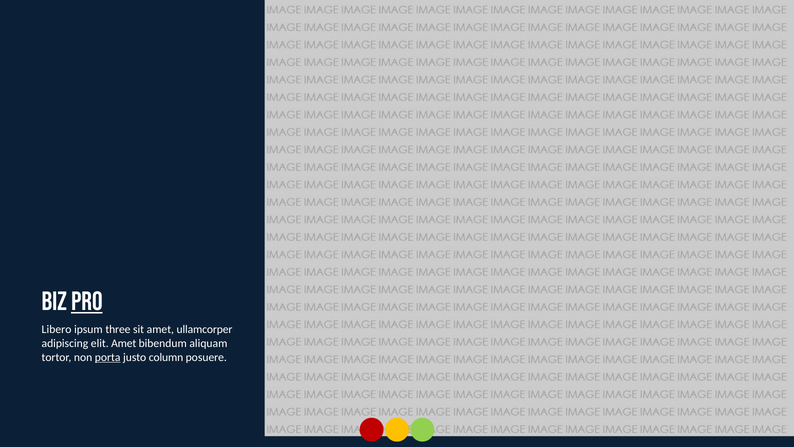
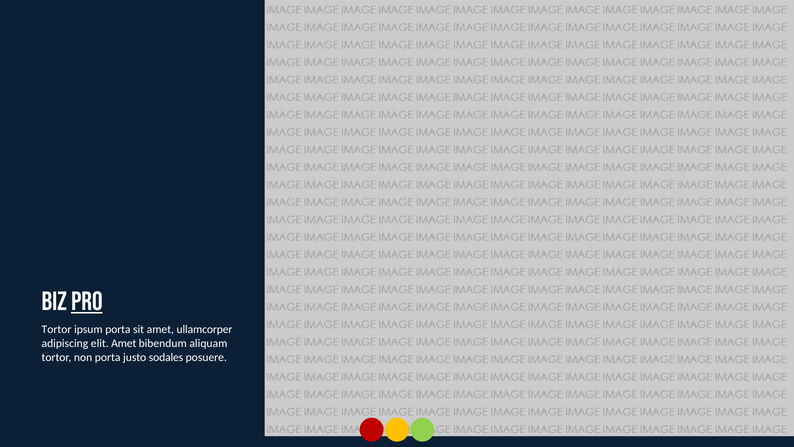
Libero at (57, 329): Libero -> Tortor
ipsum three: three -> porta
porta at (108, 357) underline: present -> none
column: column -> sodales
